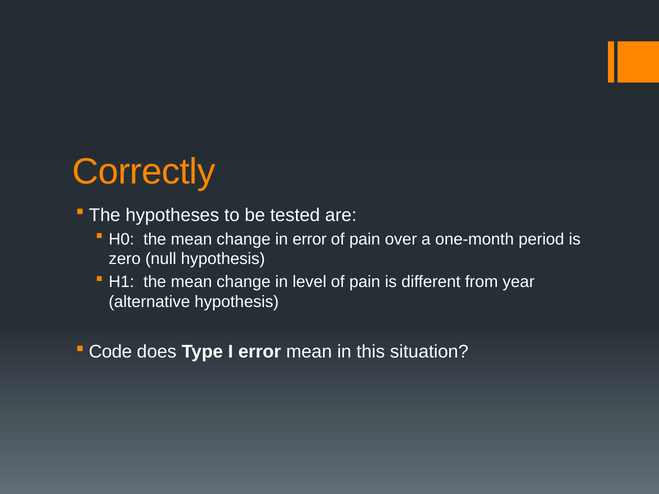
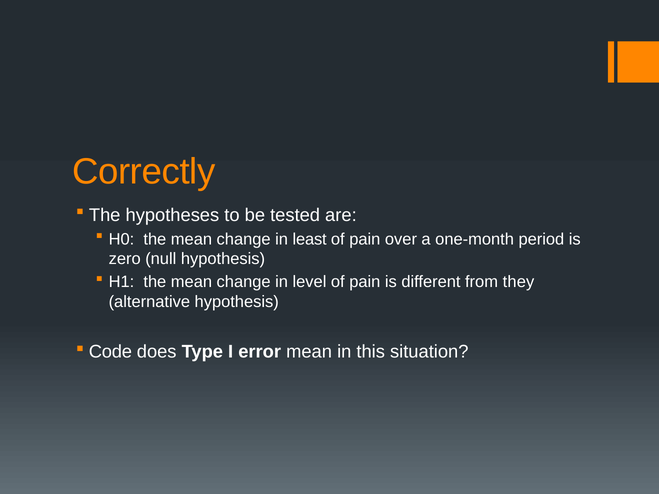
in error: error -> least
year: year -> they
